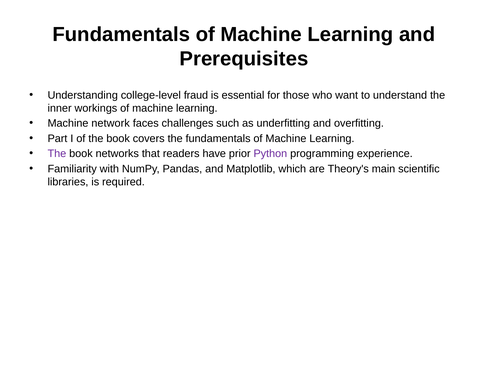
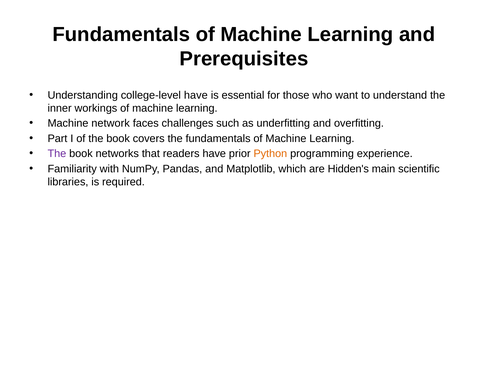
college-level fraud: fraud -> have
Python colour: purple -> orange
Theory's: Theory's -> Hidden's
